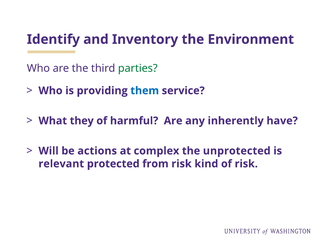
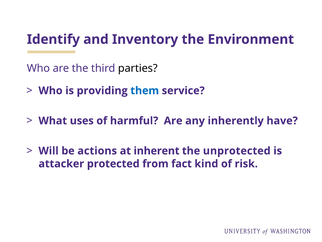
parties colour: green -> black
they: they -> uses
complex: complex -> inherent
relevant: relevant -> attacker
from risk: risk -> fact
